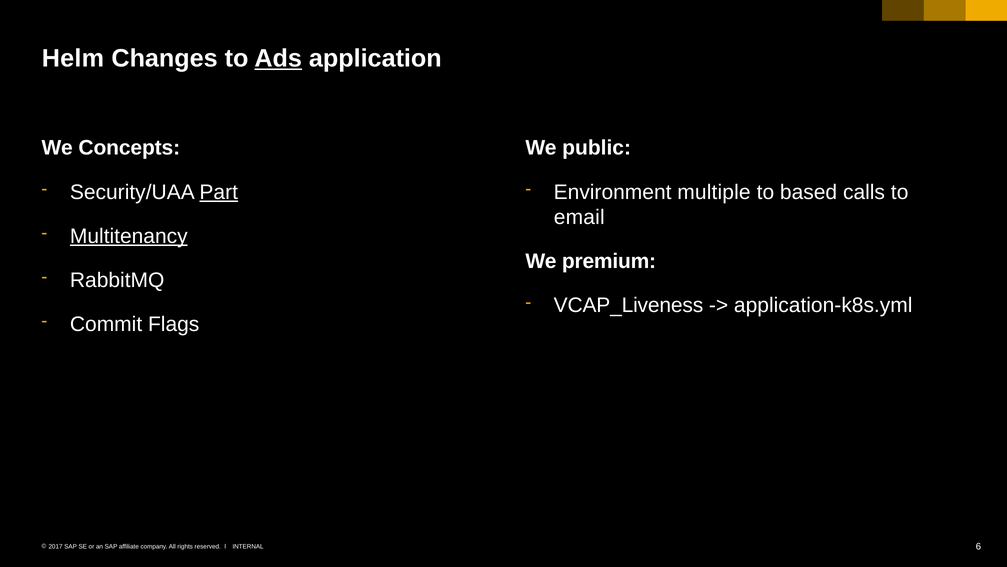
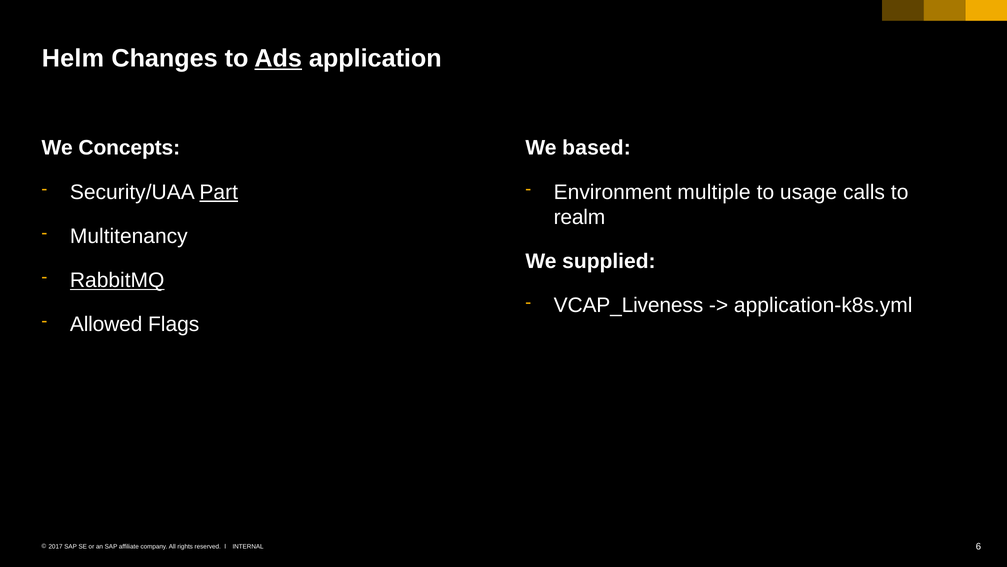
public: public -> based
based: based -> usage
email: email -> realm
Multitenancy underline: present -> none
premium: premium -> supplied
RabbitMQ underline: none -> present
Commit: Commit -> Allowed
